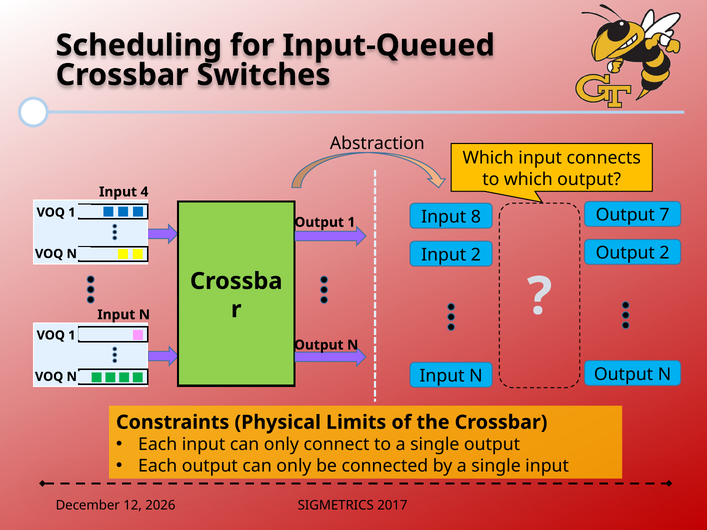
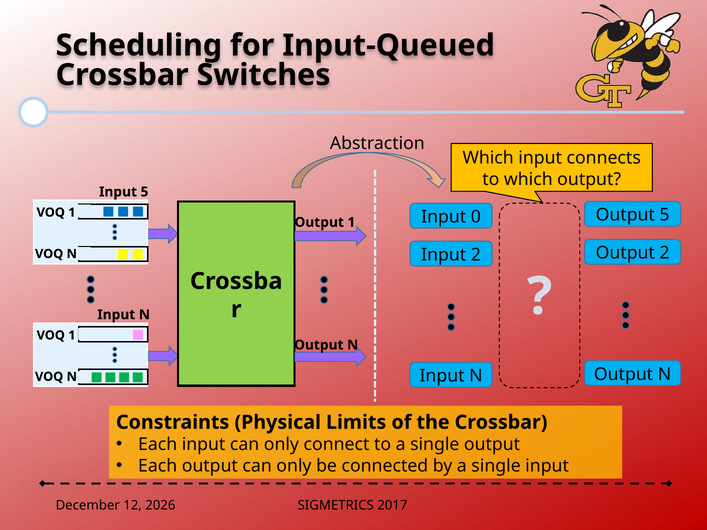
Input 4: 4 -> 5
Output 7: 7 -> 5
8: 8 -> 0
